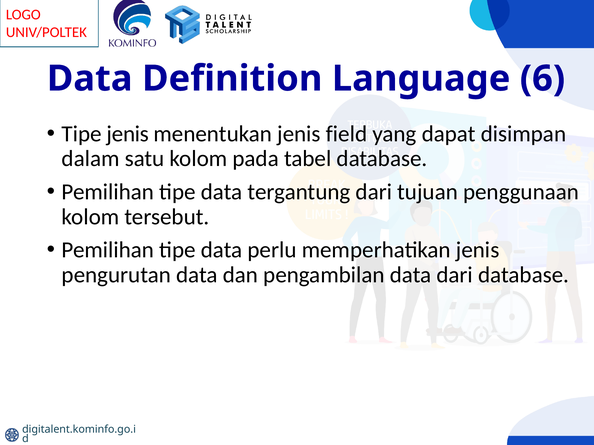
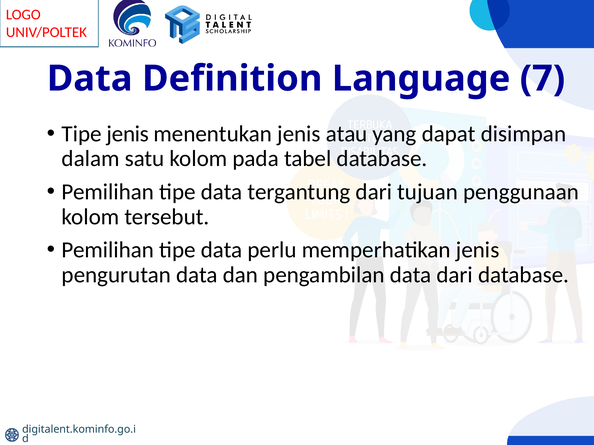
6: 6 -> 7
field: field -> atau
